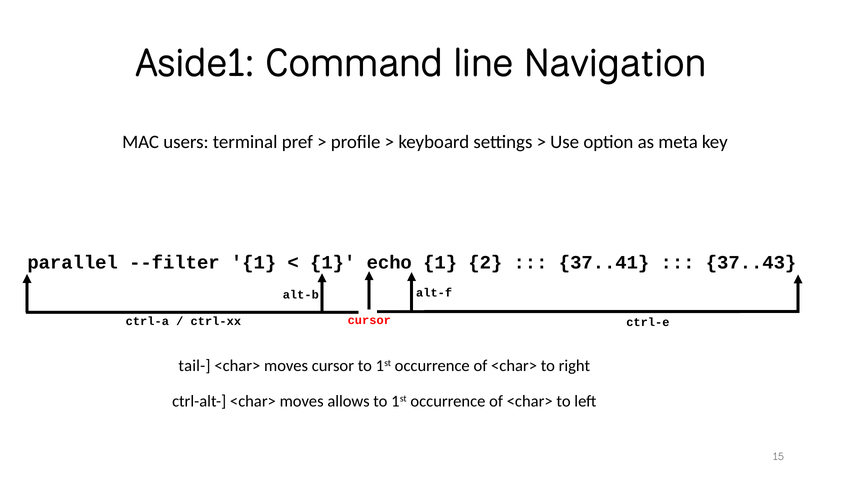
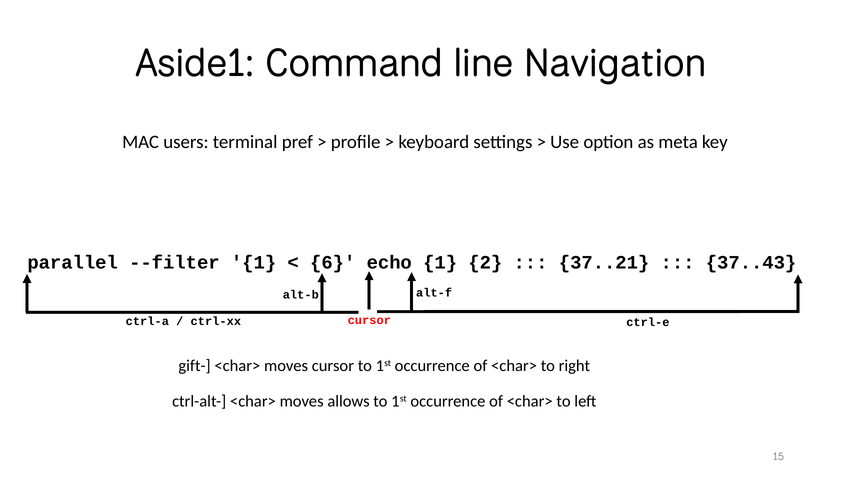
1 at (333, 262): 1 -> 6
37..41: 37..41 -> 37..21
tail-: tail- -> gift-
